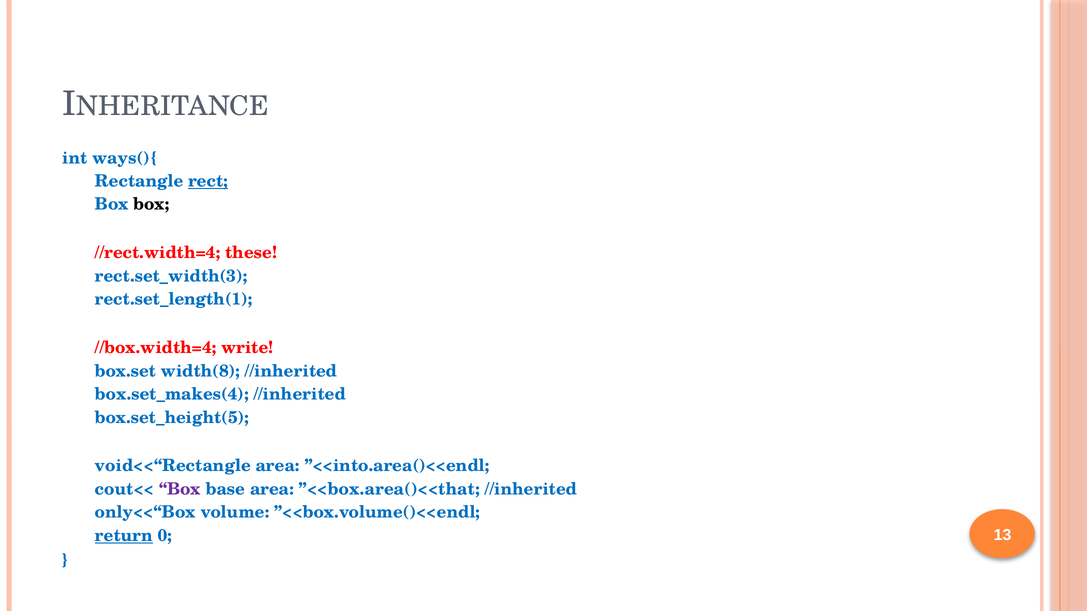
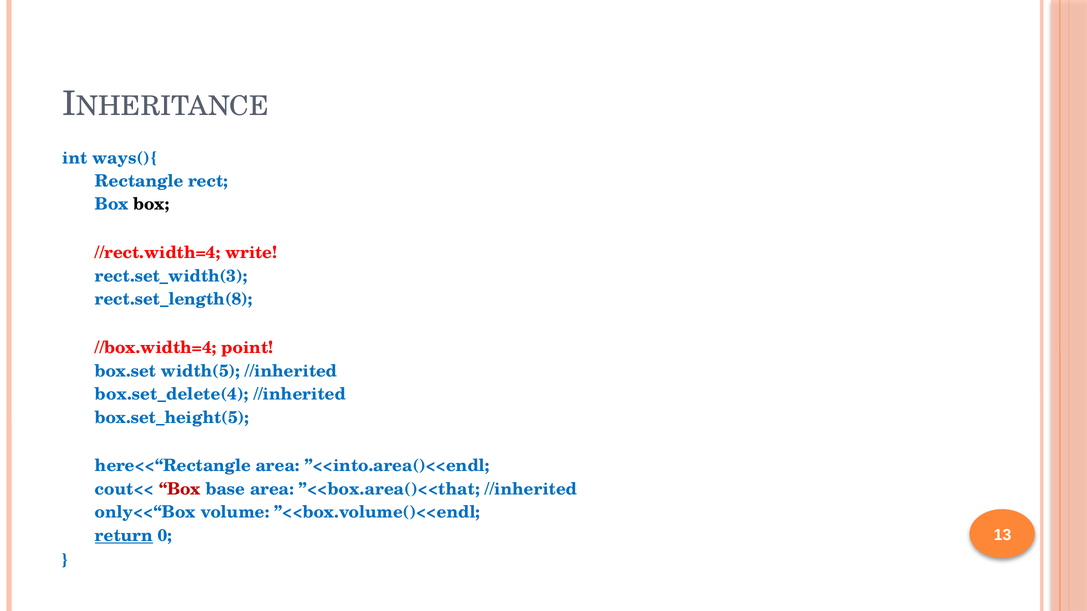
rect underline: present -> none
these: these -> write
rect.set_length(1: rect.set_length(1 -> rect.set_length(8
write: write -> point
width(8: width(8 -> width(5
box.set_makes(4: box.set_makes(4 -> box.set_delete(4
void<<“Rectangle: void<<“Rectangle -> here<<“Rectangle
Box at (180, 489) colour: purple -> red
